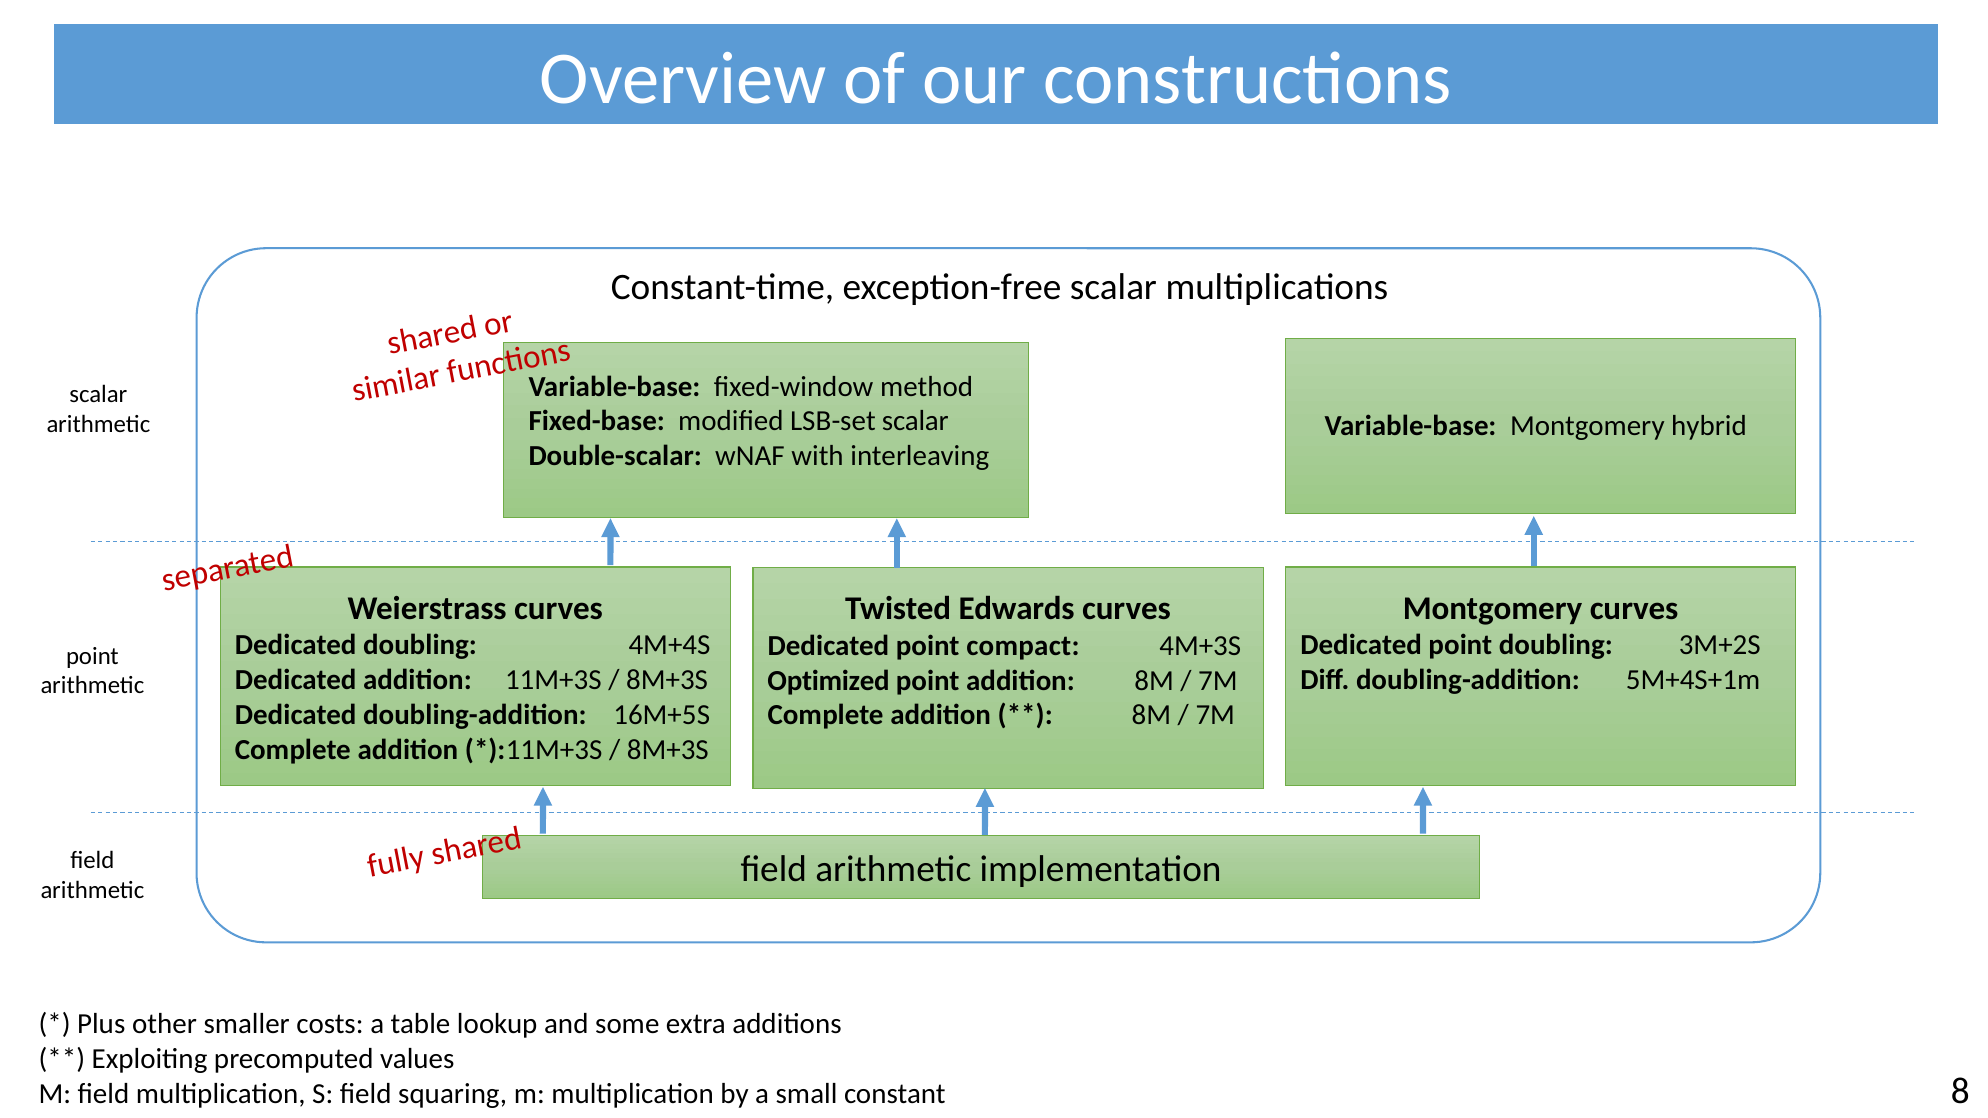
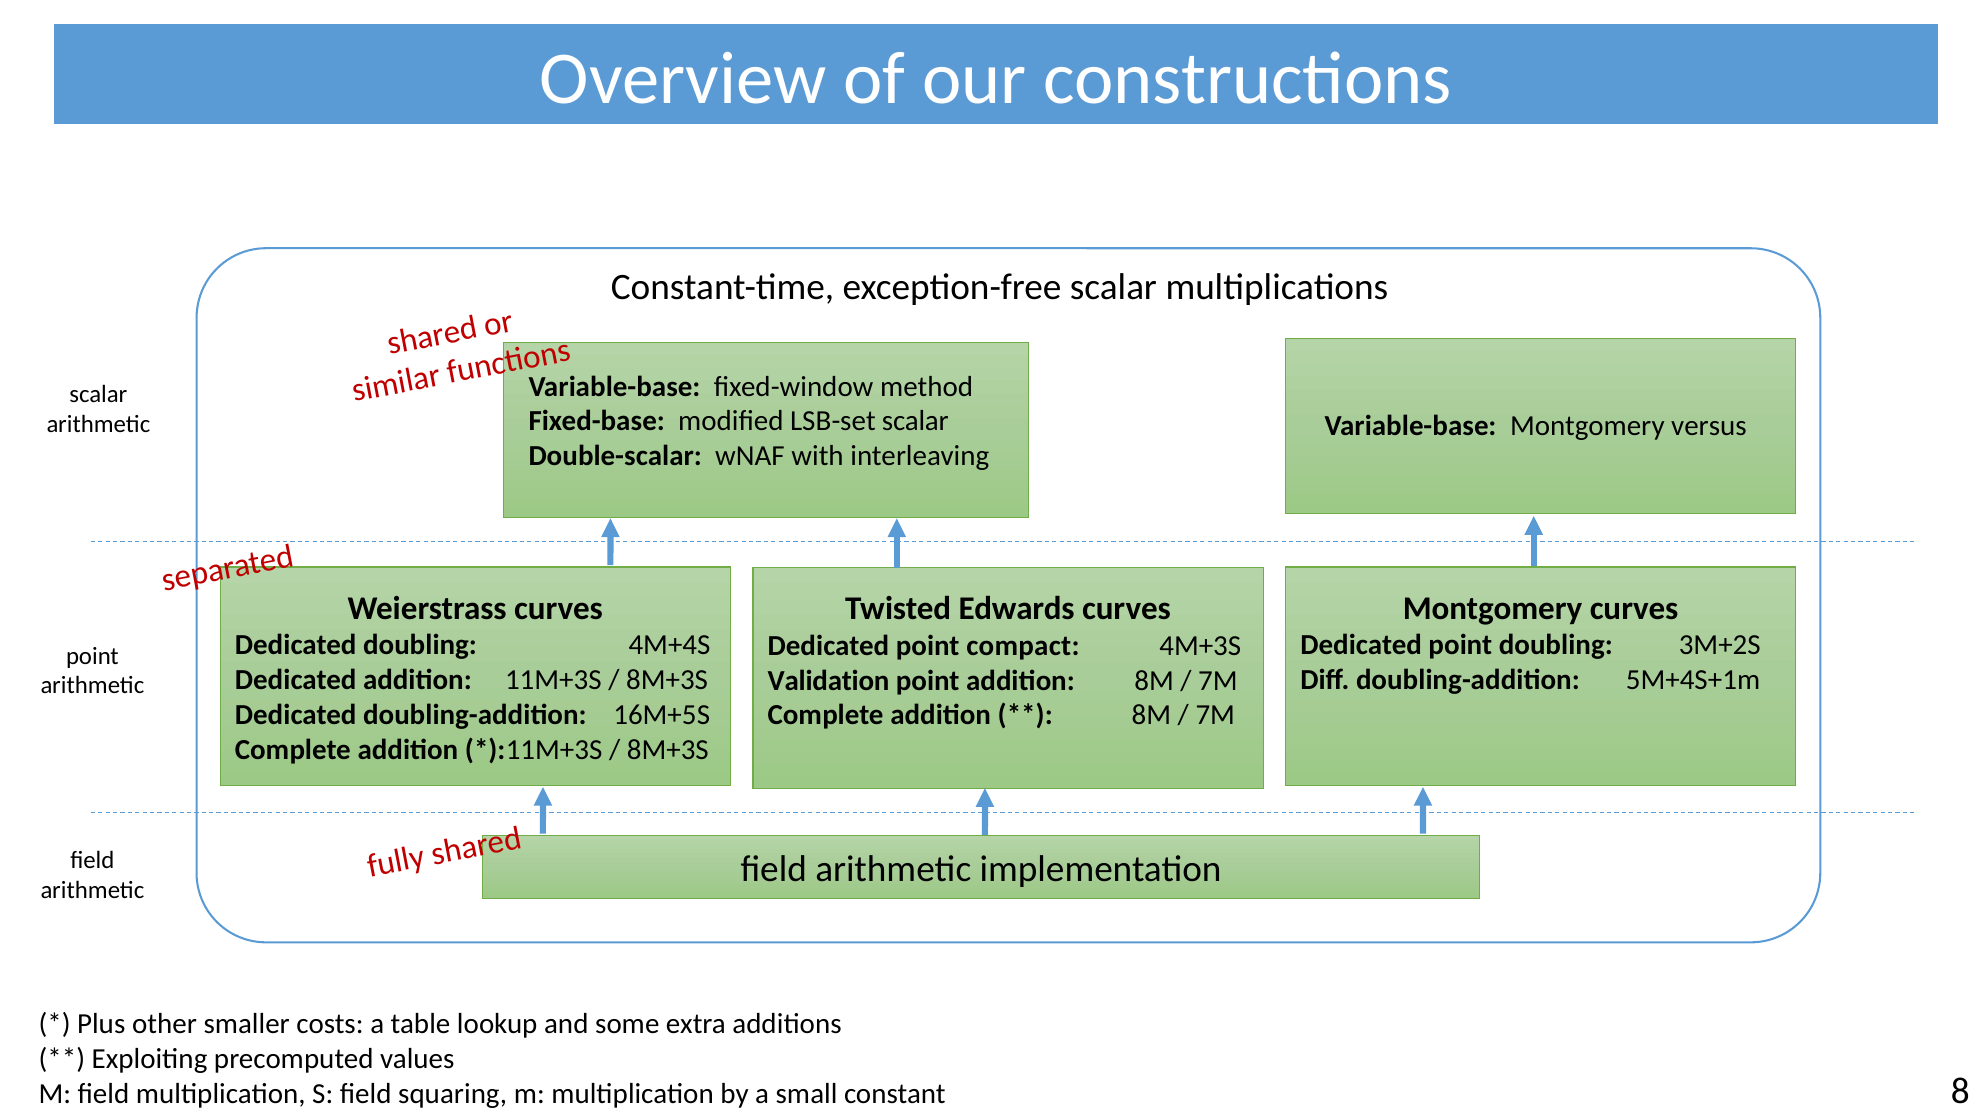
hybrid: hybrid -> versus
Optimized: Optimized -> Validation
